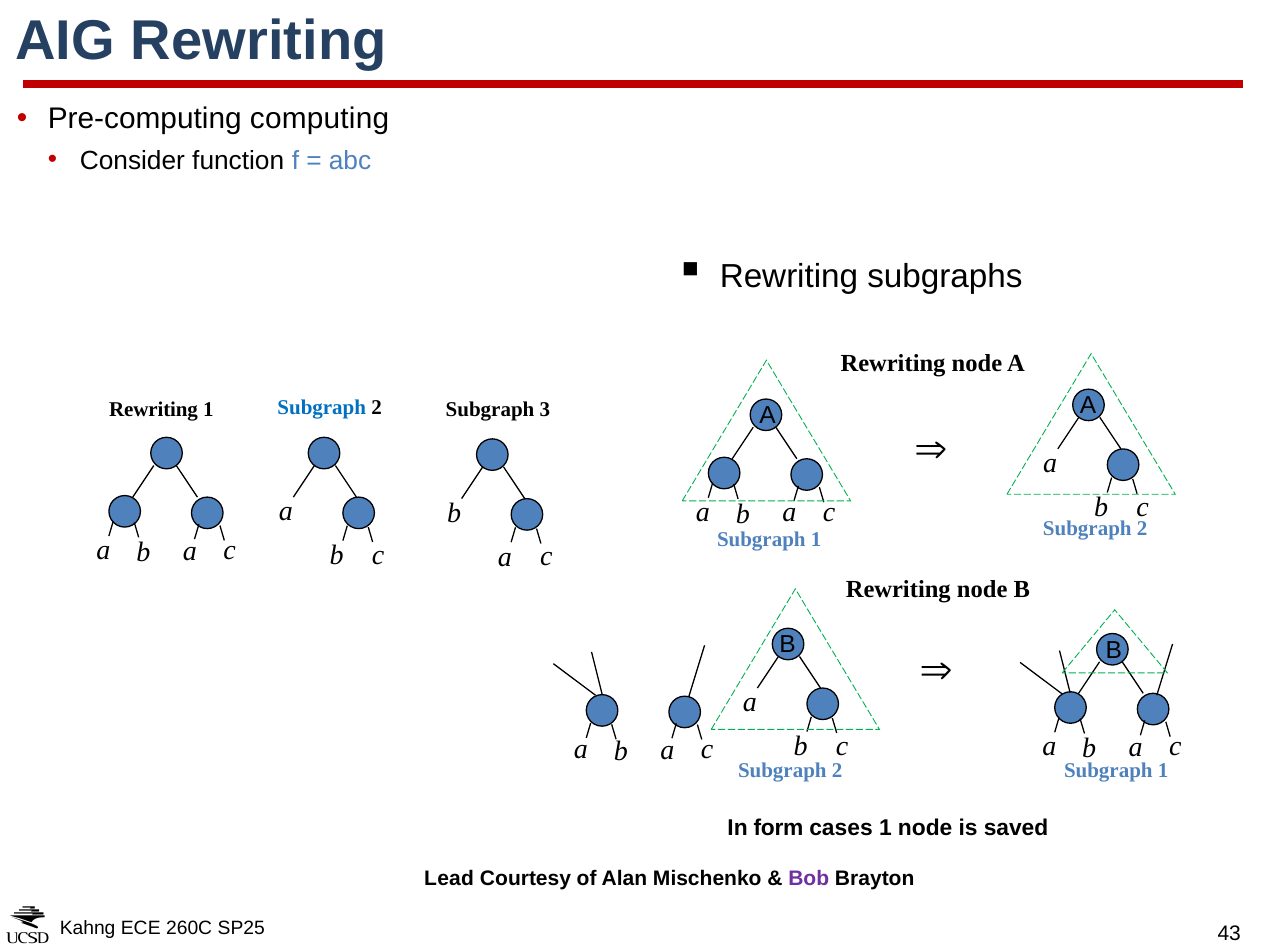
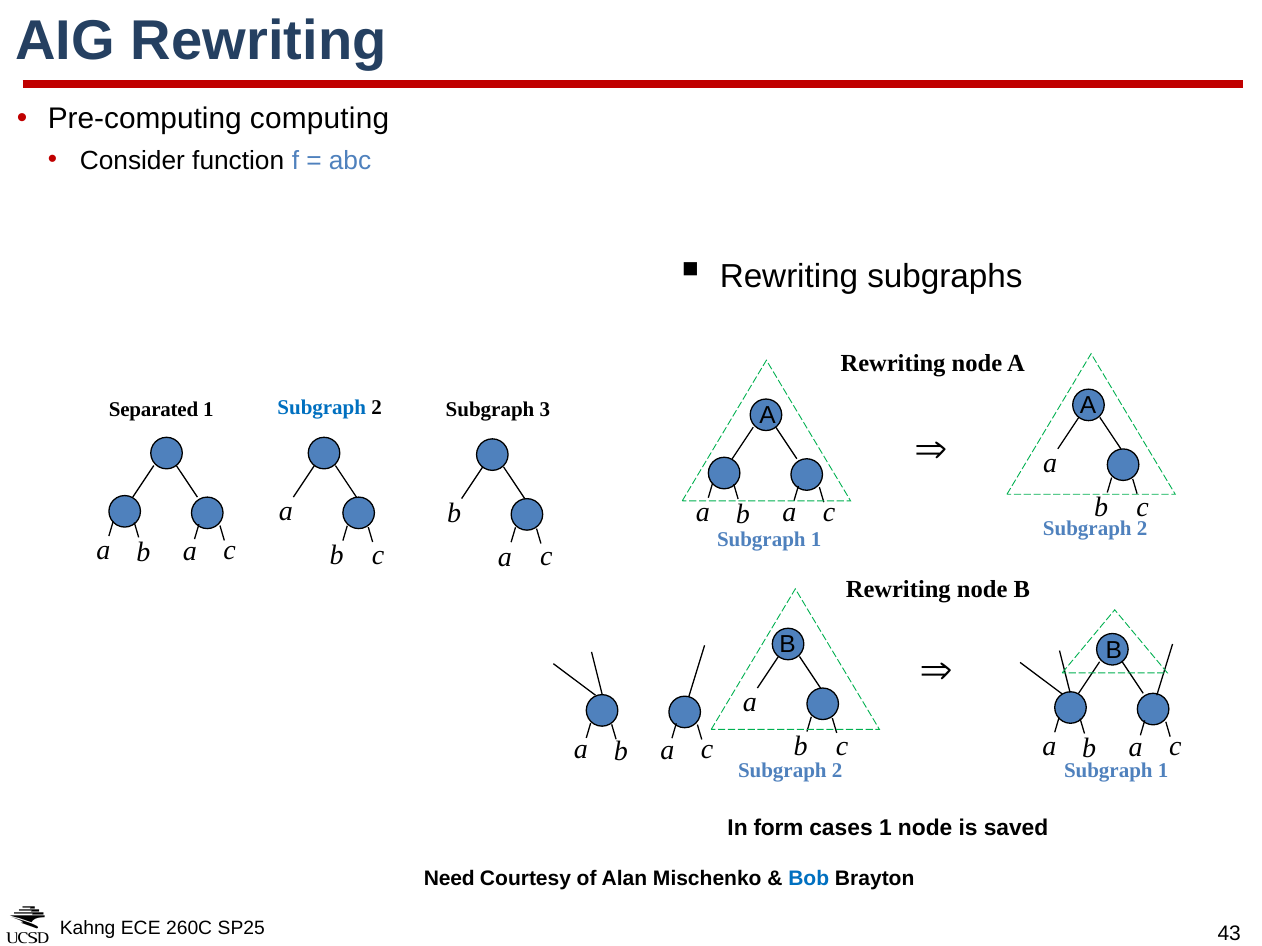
Rewriting at (154, 410): Rewriting -> Separated
Lead: Lead -> Need
Bob colour: purple -> blue
